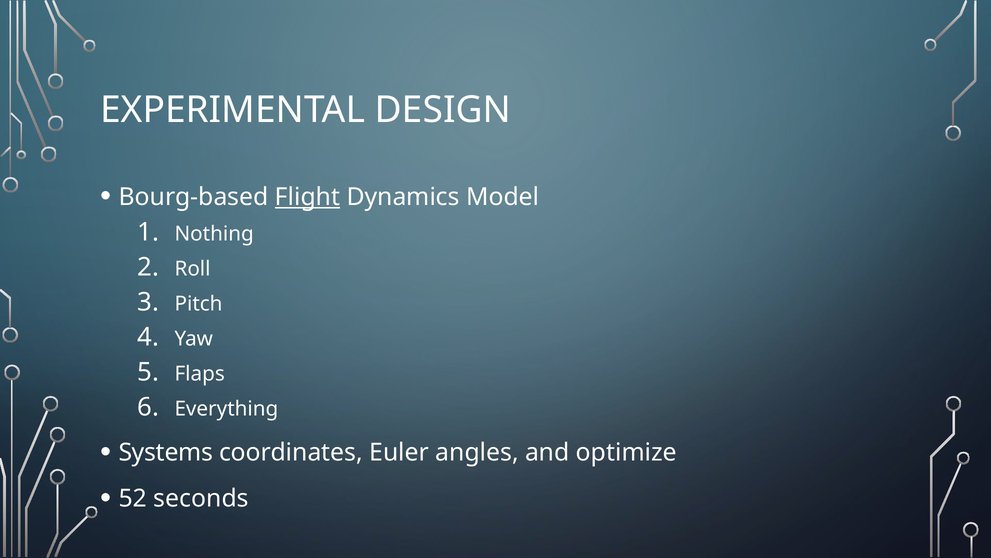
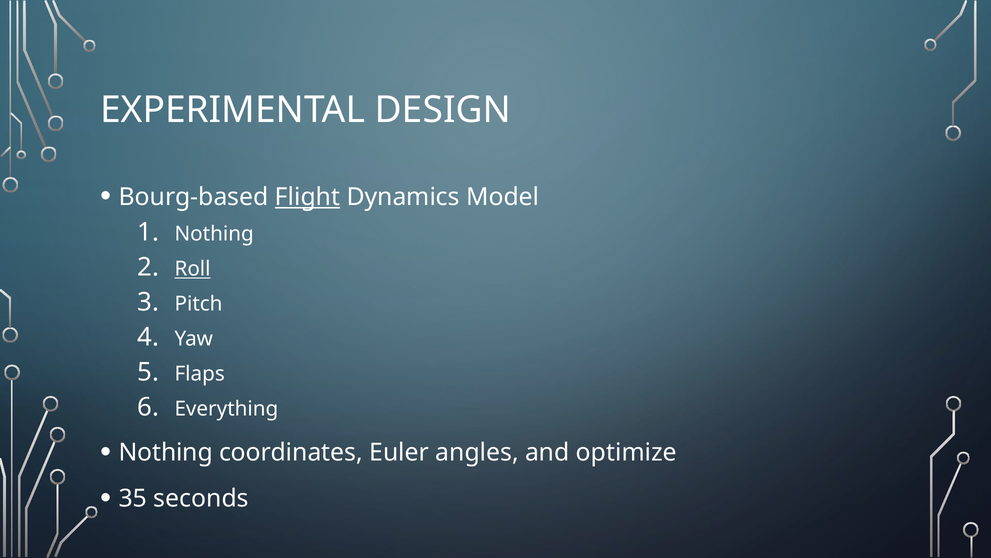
Roll underline: none -> present
Systems at (166, 452): Systems -> Nothing
52: 52 -> 35
